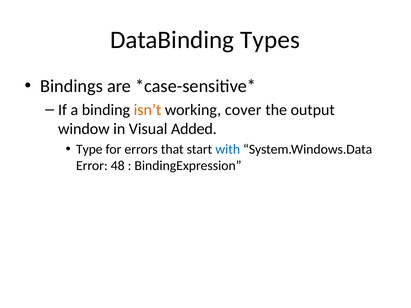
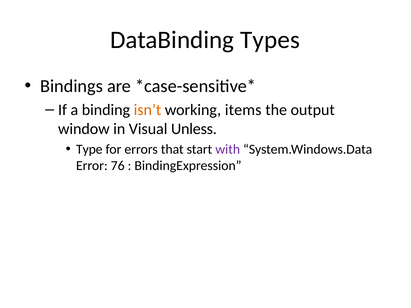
cover: cover -> items
Added: Added -> Unless
with colour: blue -> purple
48: 48 -> 76
